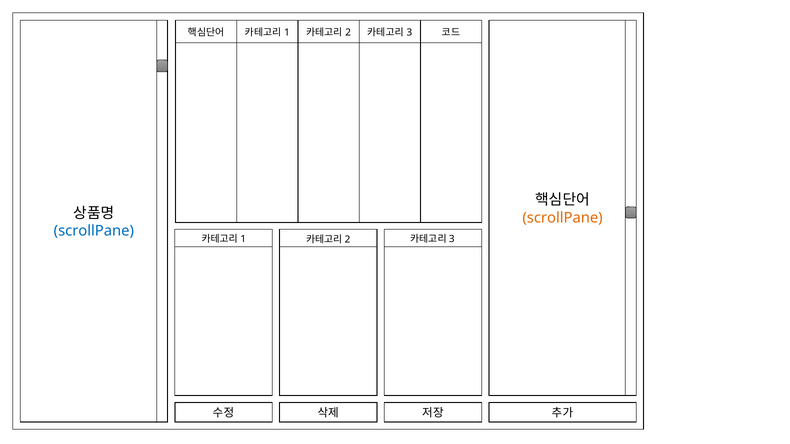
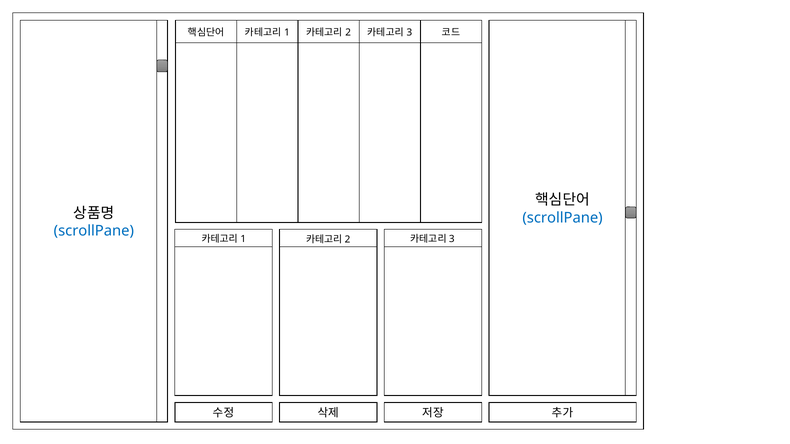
scrollPane at (563, 218) colour: orange -> blue
